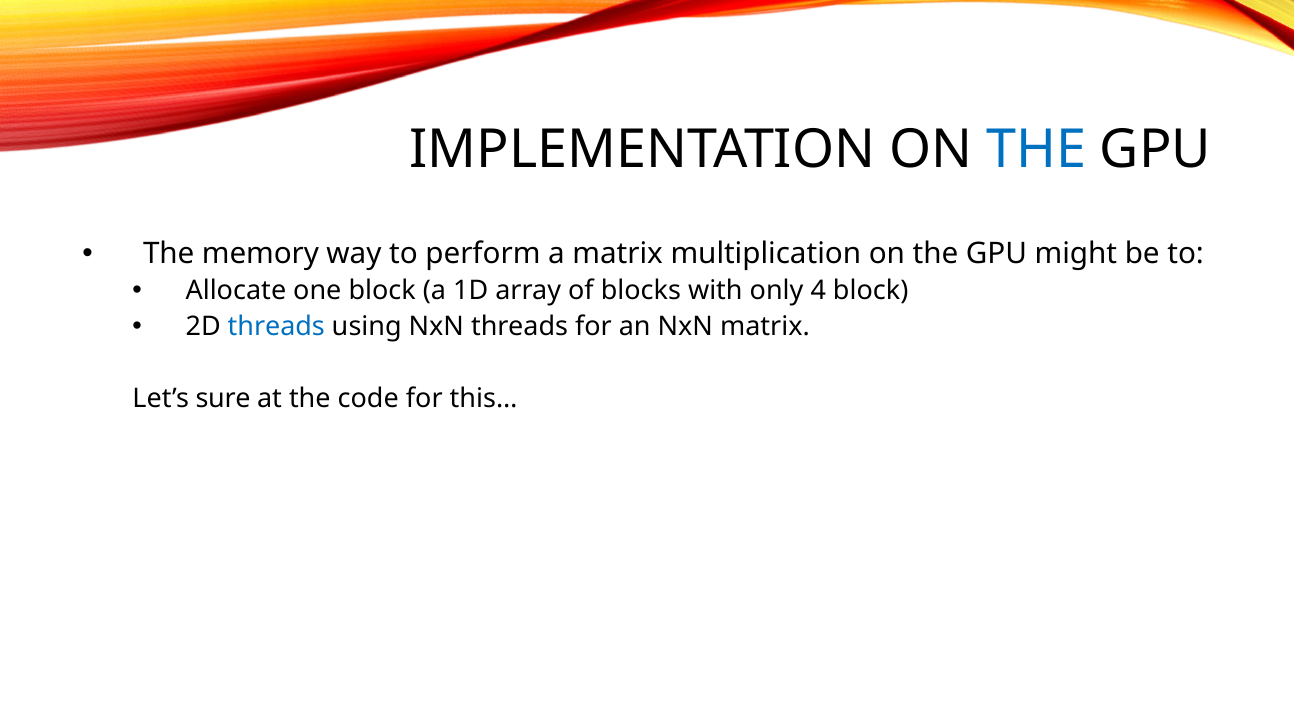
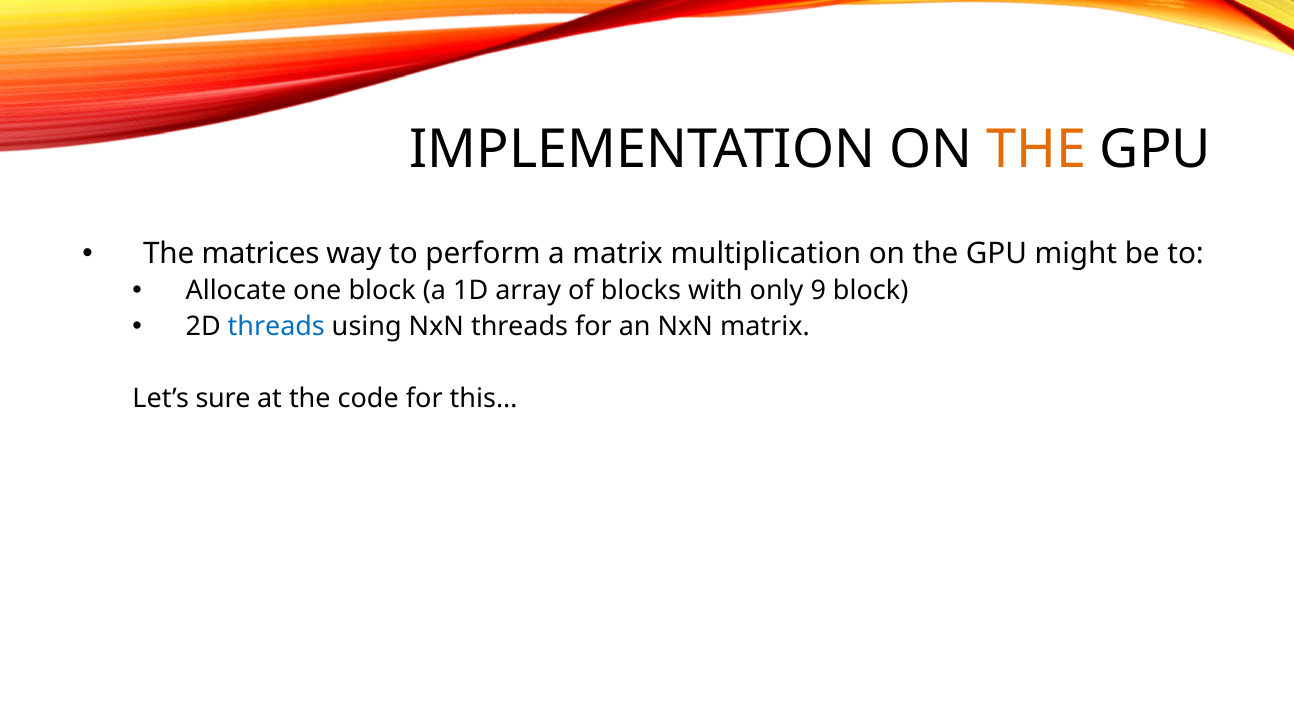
THE at (1036, 149) colour: blue -> orange
memory: memory -> matrices
4: 4 -> 9
